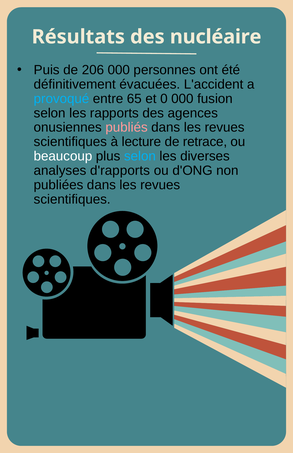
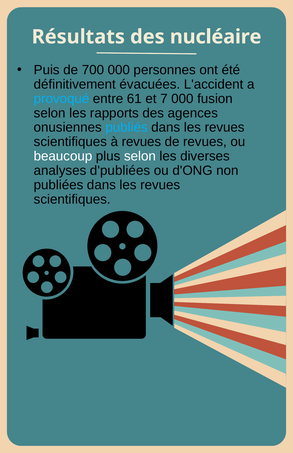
206: 206 -> 700
65: 65 -> 61
0: 0 -> 7
publiés colour: pink -> light blue
à lecture: lecture -> revues
de retrace: retrace -> revues
selon at (140, 156) colour: light blue -> white
d'rapports: d'rapports -> d'publiées
